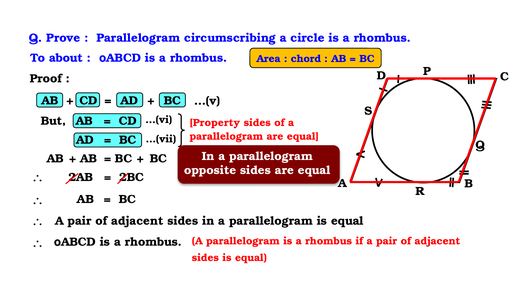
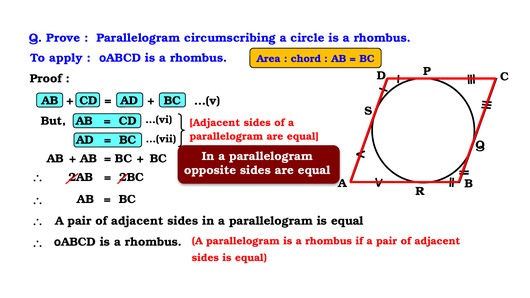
about: about -> apply
Property at (215, 123): Property -> Adjacent
